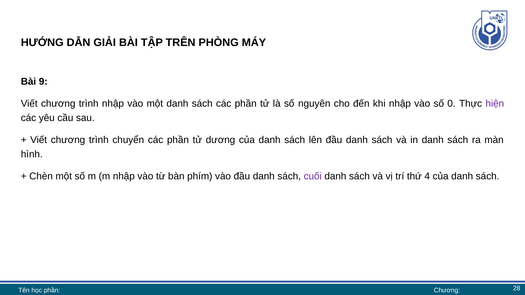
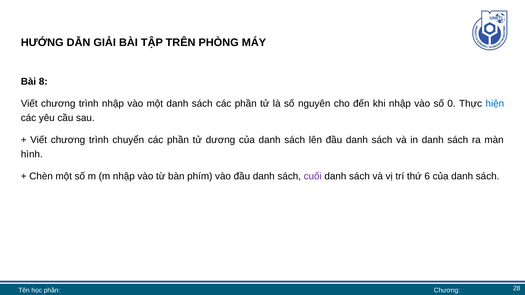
9: 9 -> 8
hiện colour: purple -> blue
4: 4 -> 6
